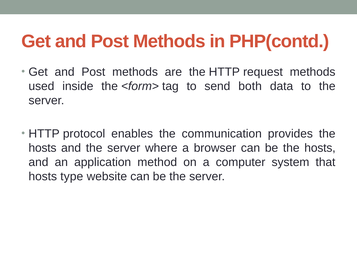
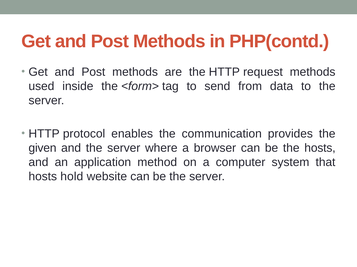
both: both -> from
hosts at (43, 148): hosts -> given
type: type -> hold
